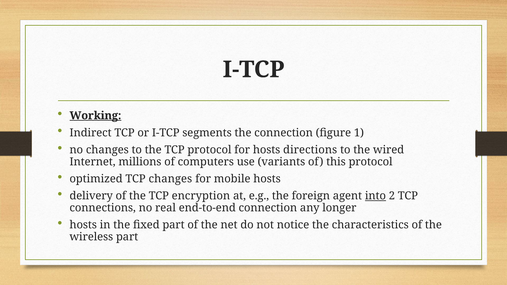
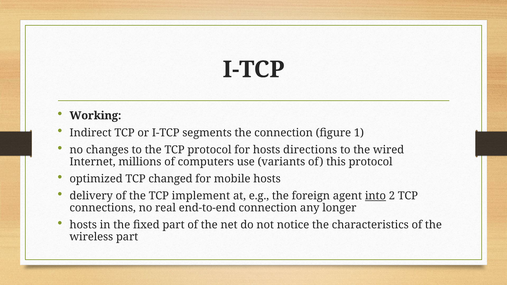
Working underline: present -> none
TCP changes: changes -> changed
encryption: encryption -> implement
